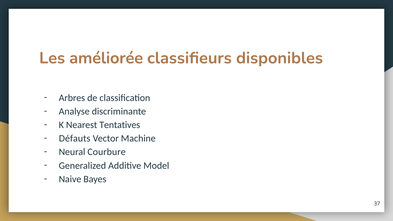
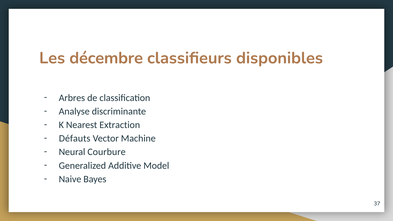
améliorée: améliorée -> décembre
Tentatives: Tentatives -> Extraction
